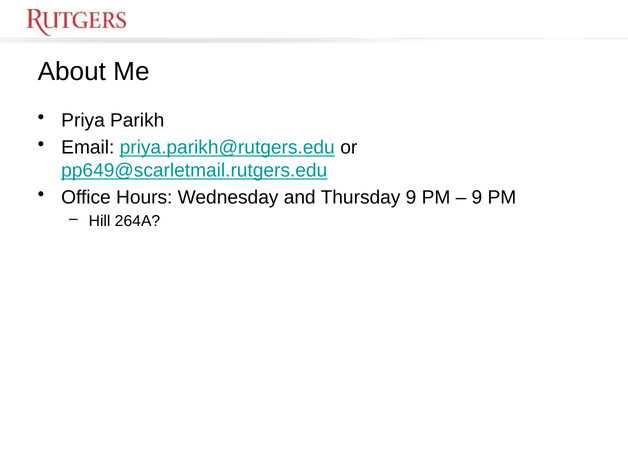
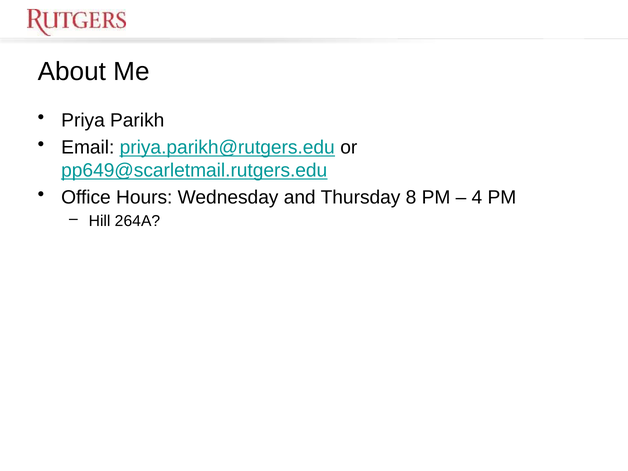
Thursday 9: 9 -> 8
9 at (477, 197): 9 -> 4
